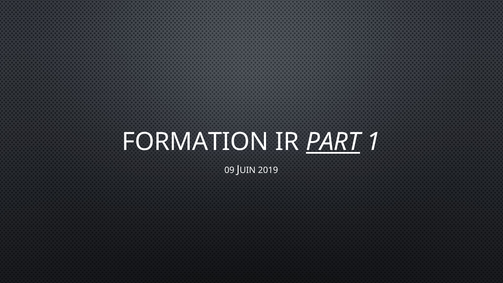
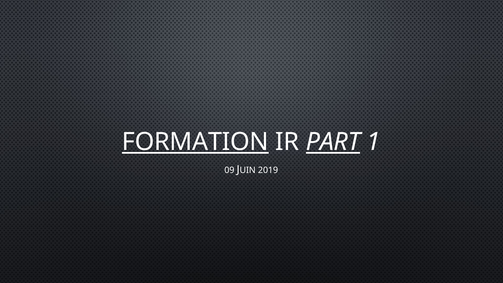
FORMATION underline: none -> present
